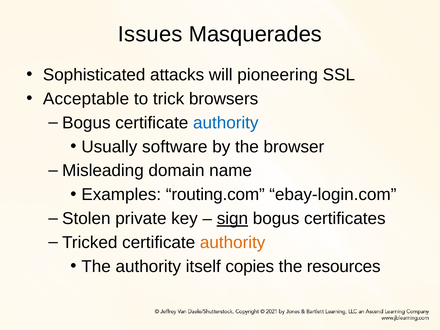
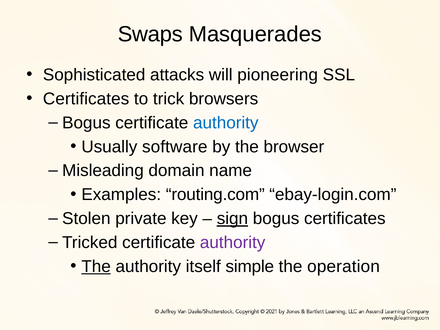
Issues: Issues -> Swaps
Acceptable at (86, 99): Acceptable -> Certificates
authority at (233, 243) colour: orange -> purple
The at (96, 267) underline: none -> present
copies: copies -> simple
resources: resources -> operation
